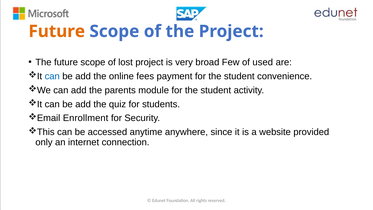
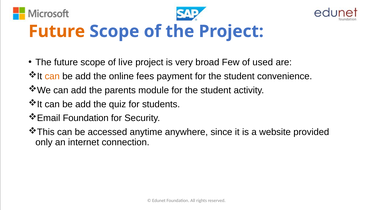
lost: lost -> live
can at (52, 76) colour: blue -> orange
Enrollment at (86, 118): Enrollment -> Foundation
